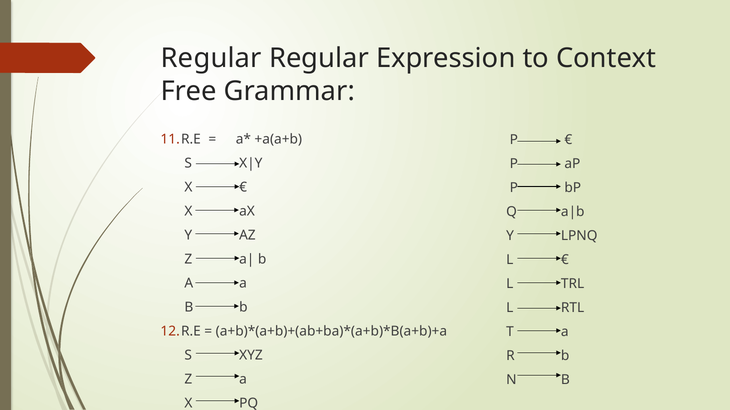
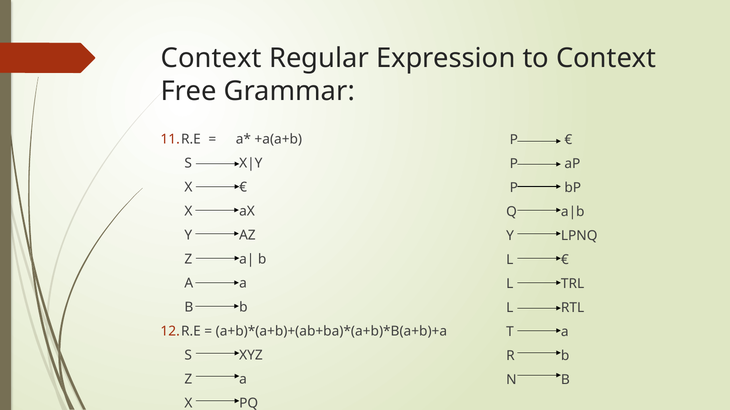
Regular at (211, 58): Regular -> Context
